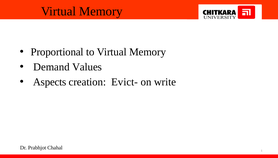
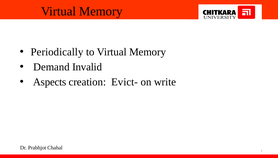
Proportional: Proportional -> Periodically
Values: Values -> Invalid
